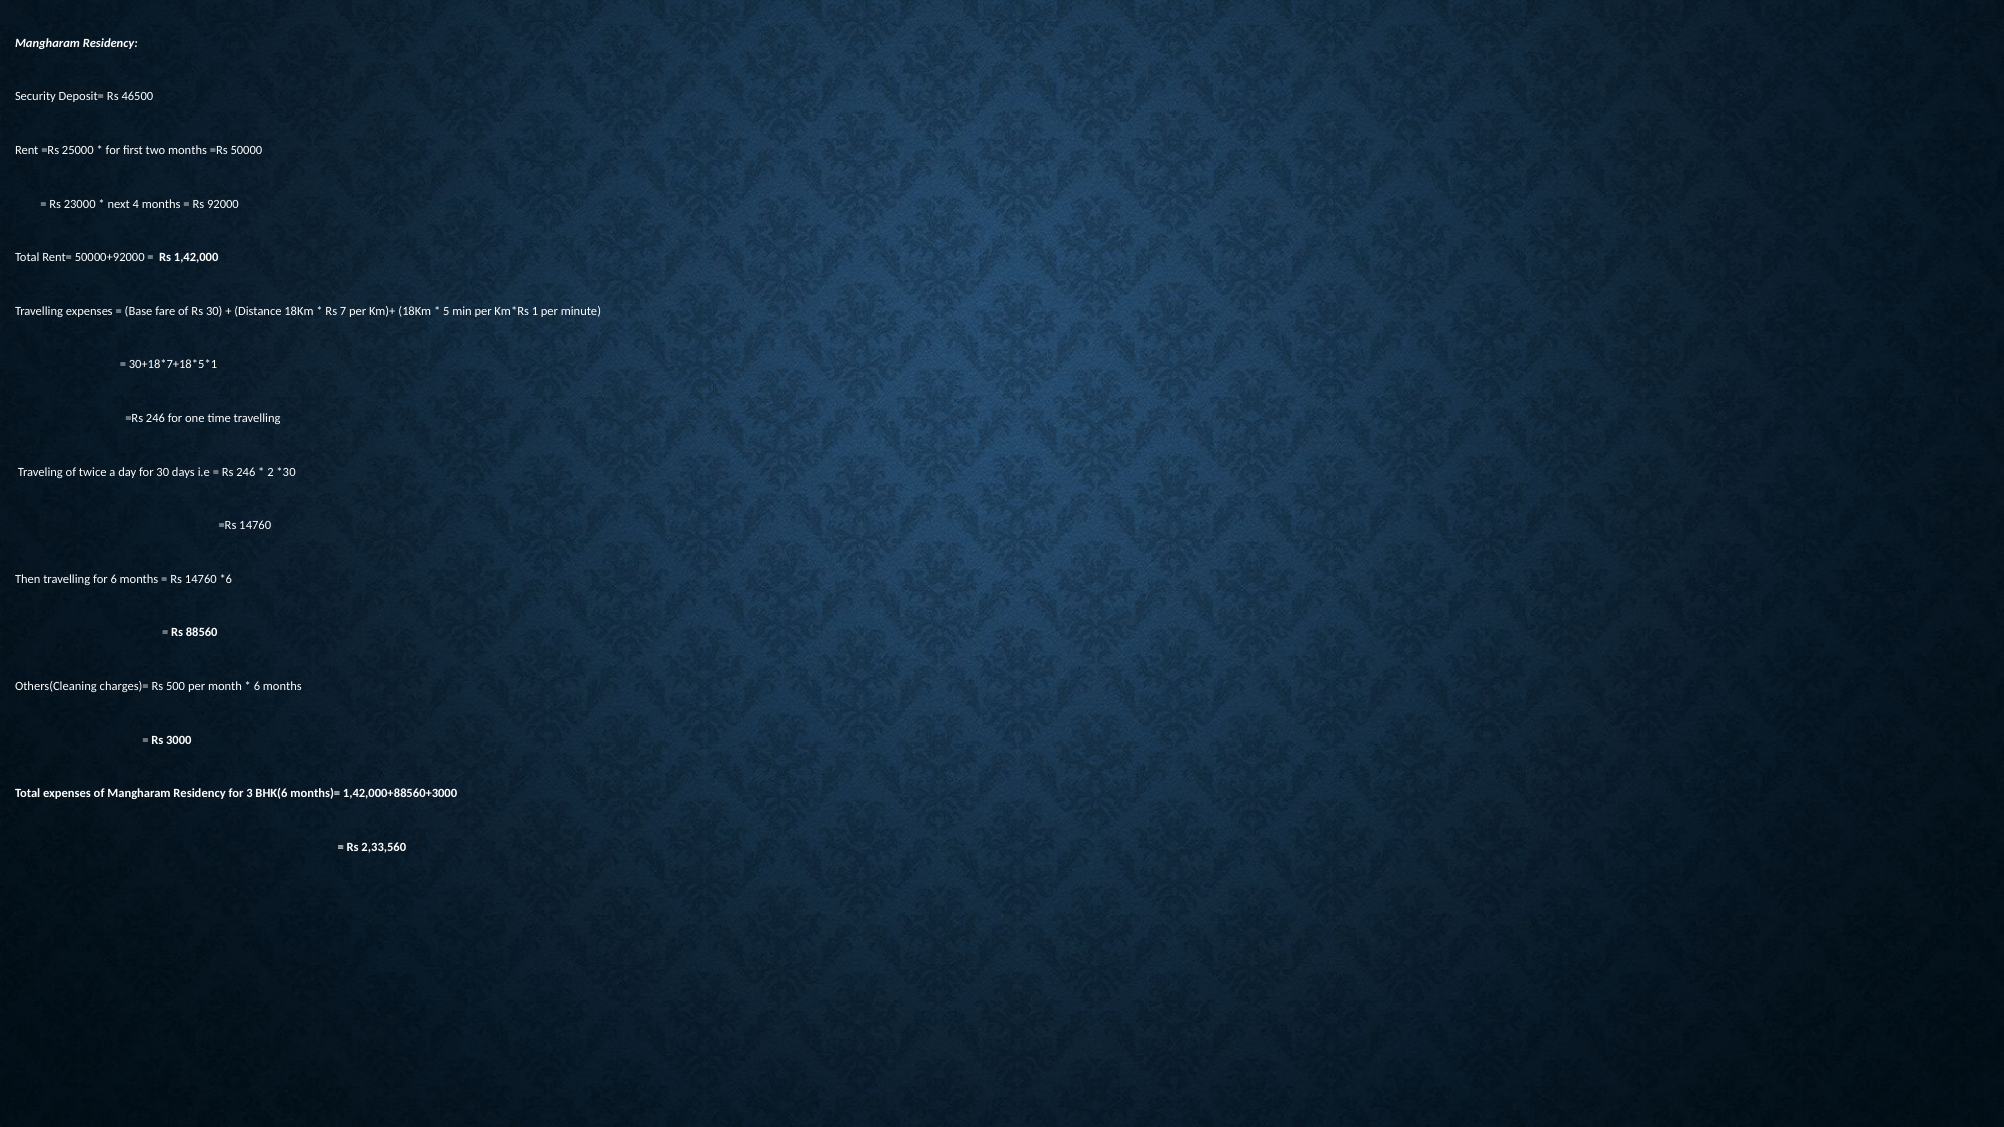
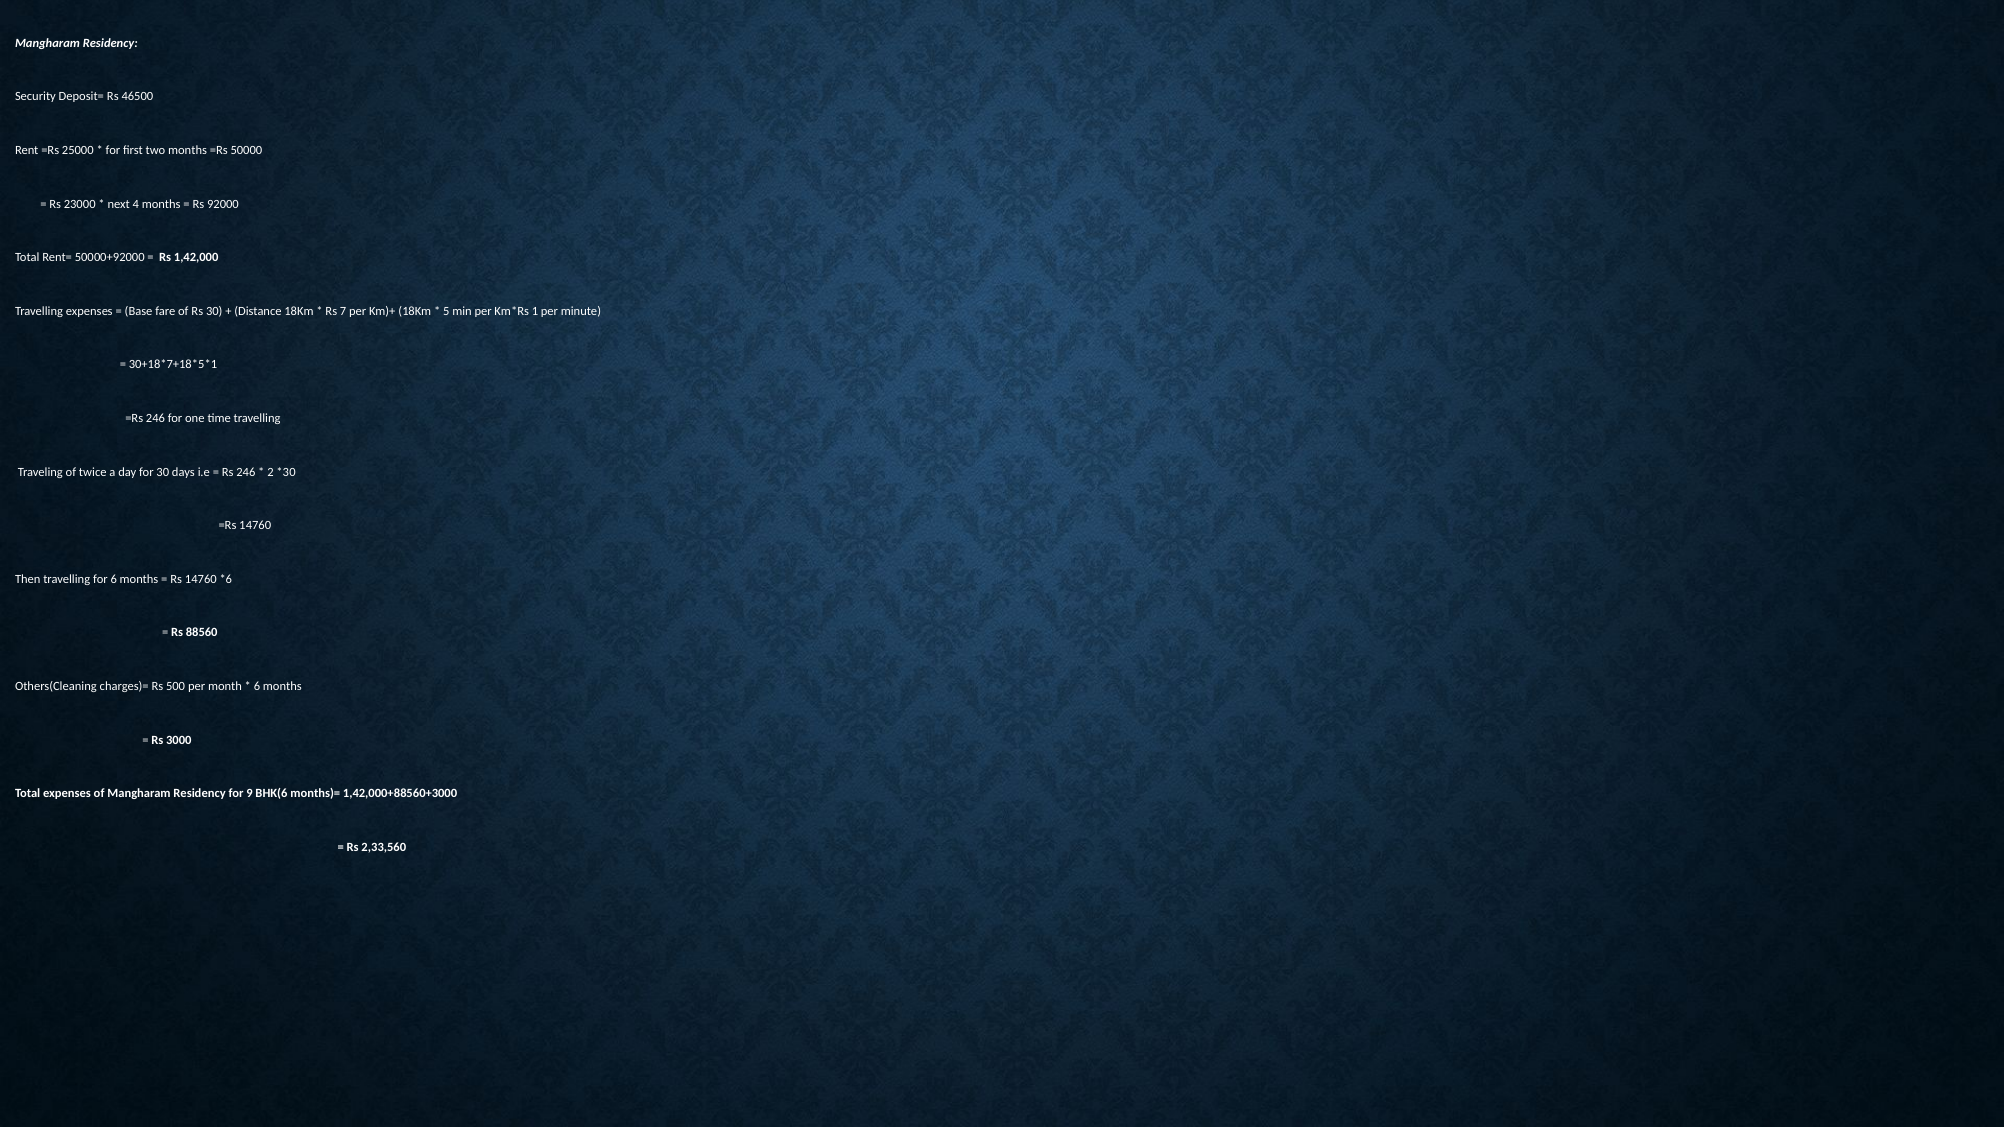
3: 3 -> 9
